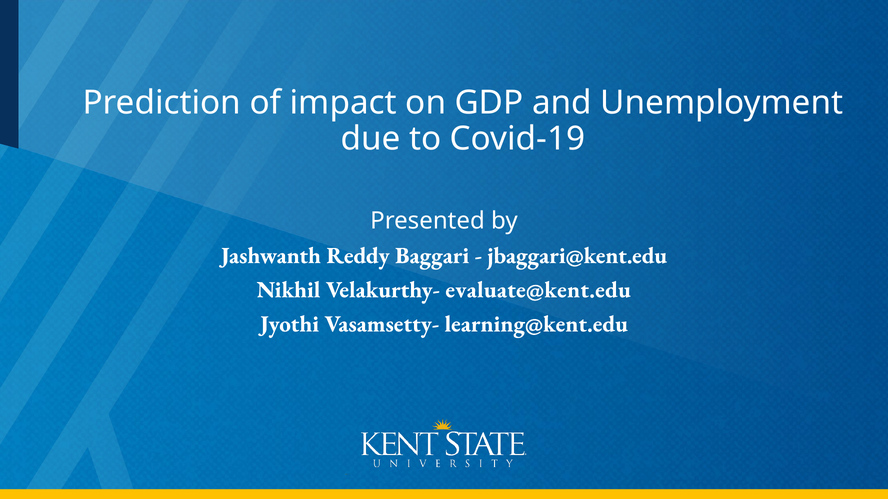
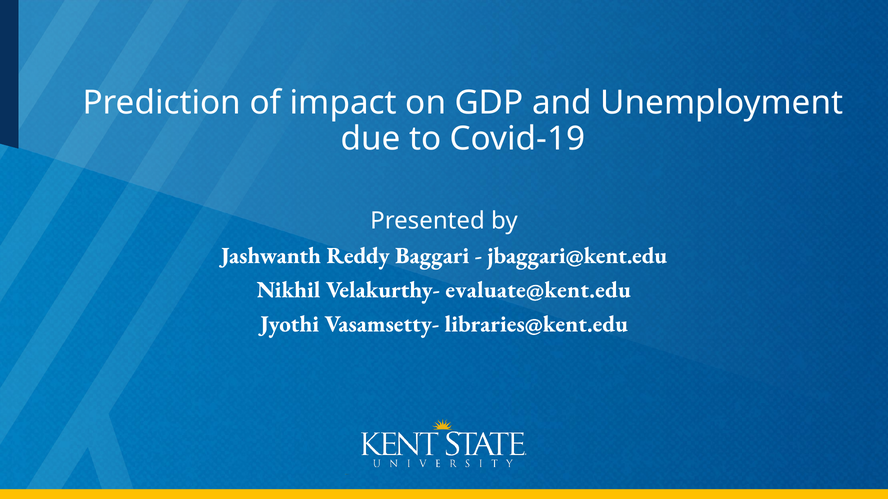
learning@kent.edu: learning@kent.edu -> libraries@kent.edu
